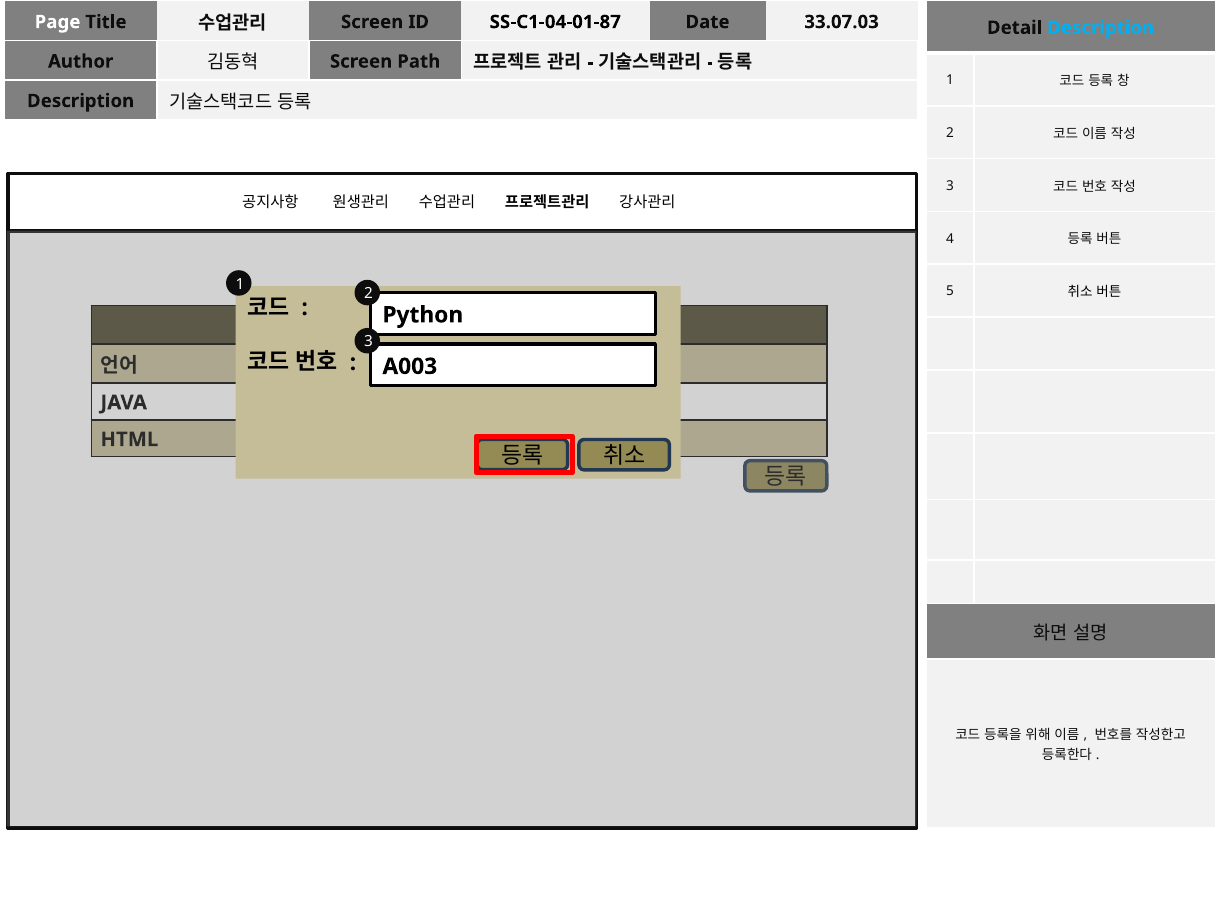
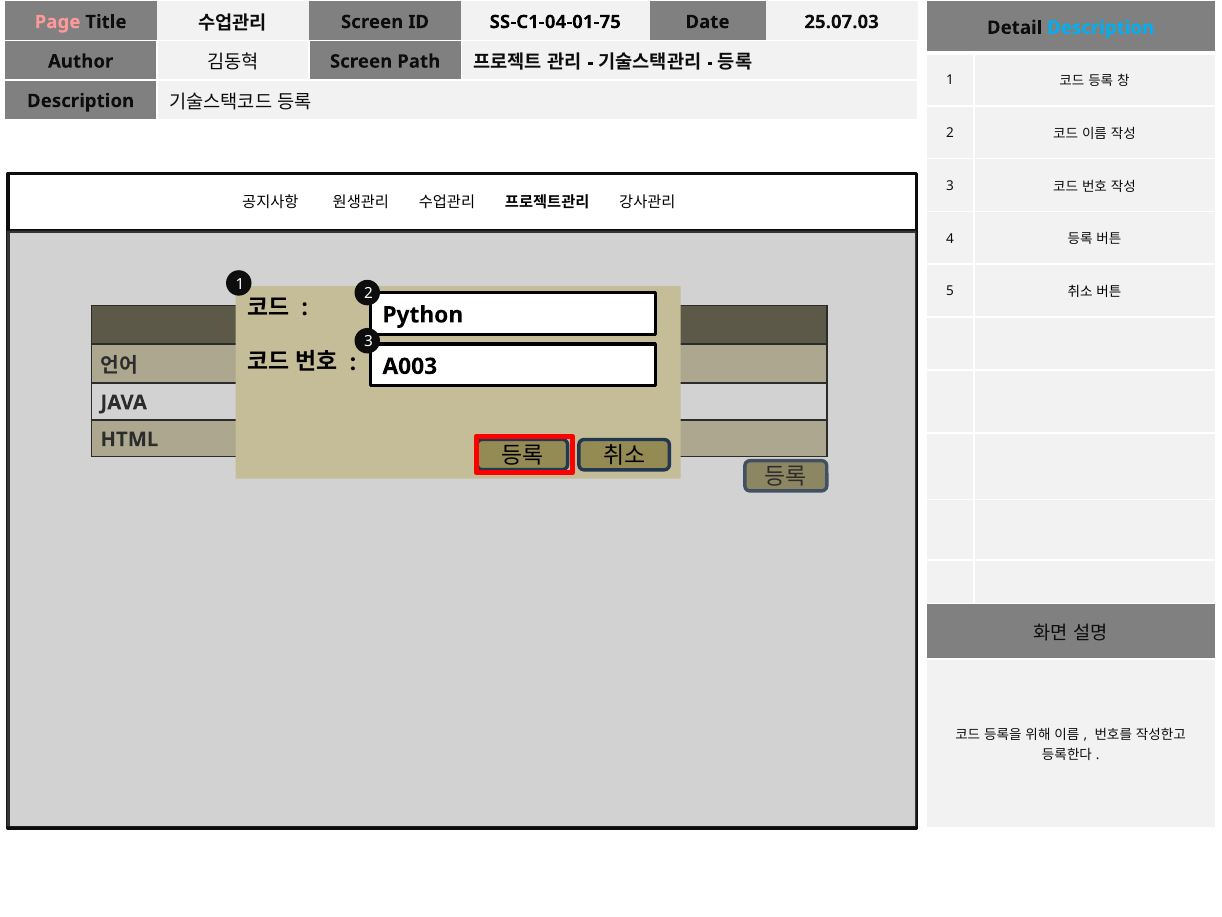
Page colour: white -> pink
SS-C1-04-01-87: SS-C1-04-01-87 -> SS-C1-04-01-75
33.07.03: 33.07.03 -> 25.07.03
